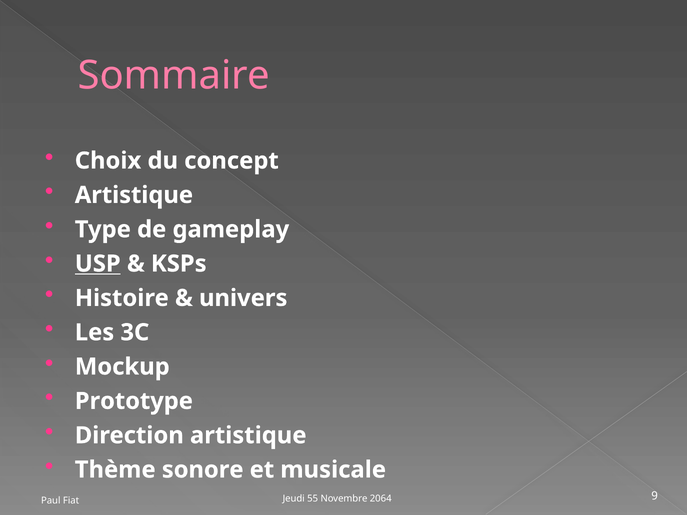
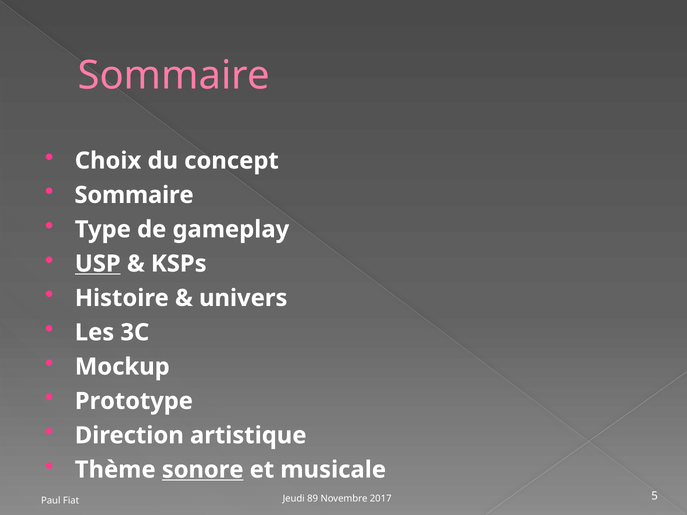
Artistique at (134, 195): Artistique -> Sommaire
sonore underline: none -> present
55: 55 -> 89
2064: 2064 -> 2017
9: 9 -> 5
